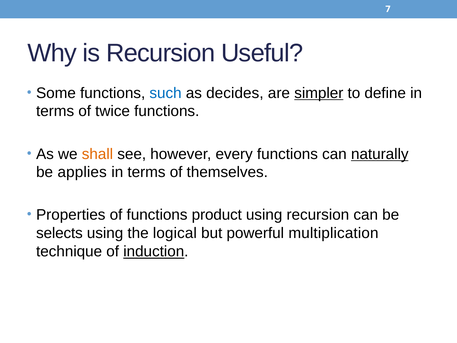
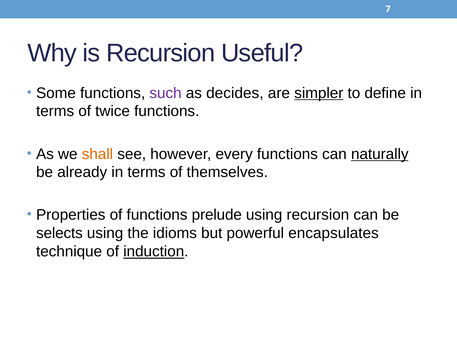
such colour: blue -> purple
applies: applies -> already
product: product -> prelude
logical: logical -> idioms
multiplication: multiplication -> encapsulates
